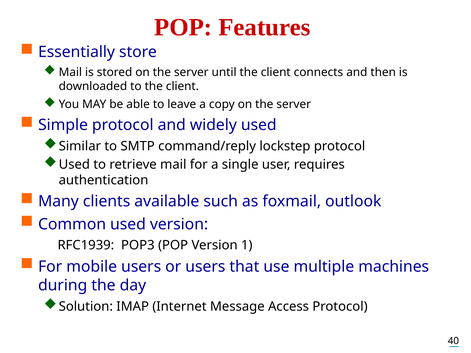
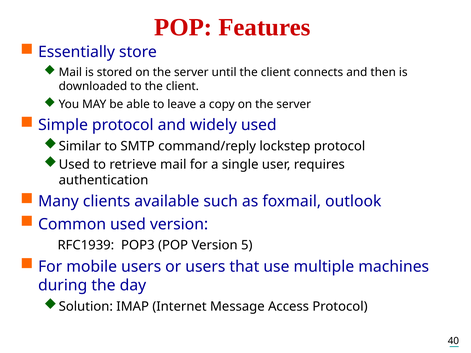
1: 1 -> 5
